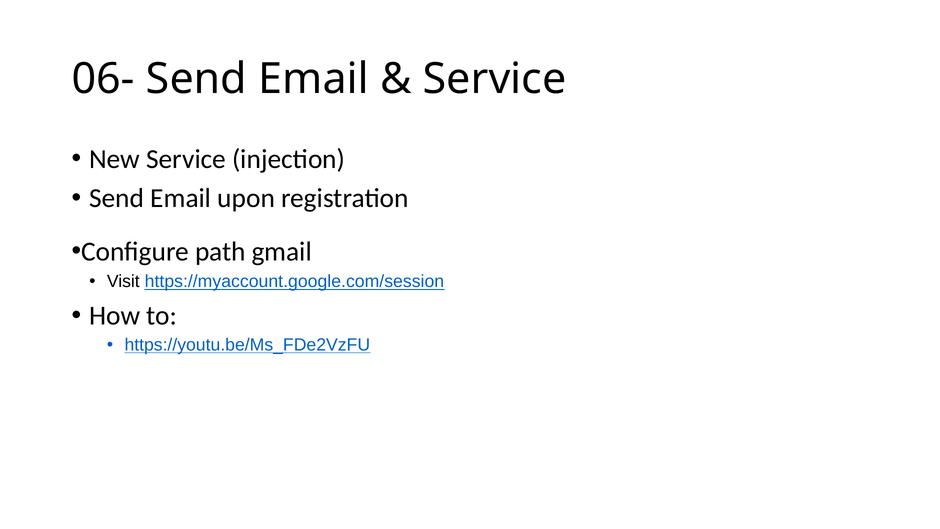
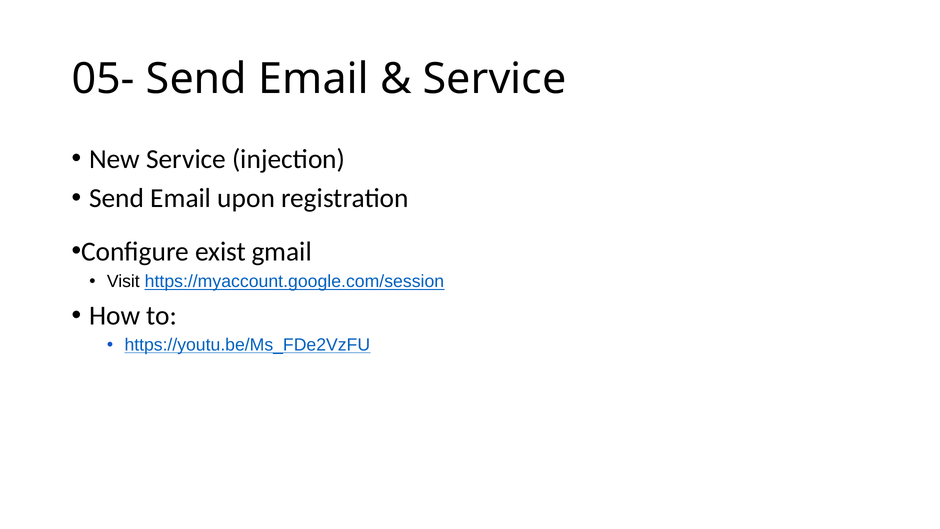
06-: 06- -> 05-
path: path -> exist
